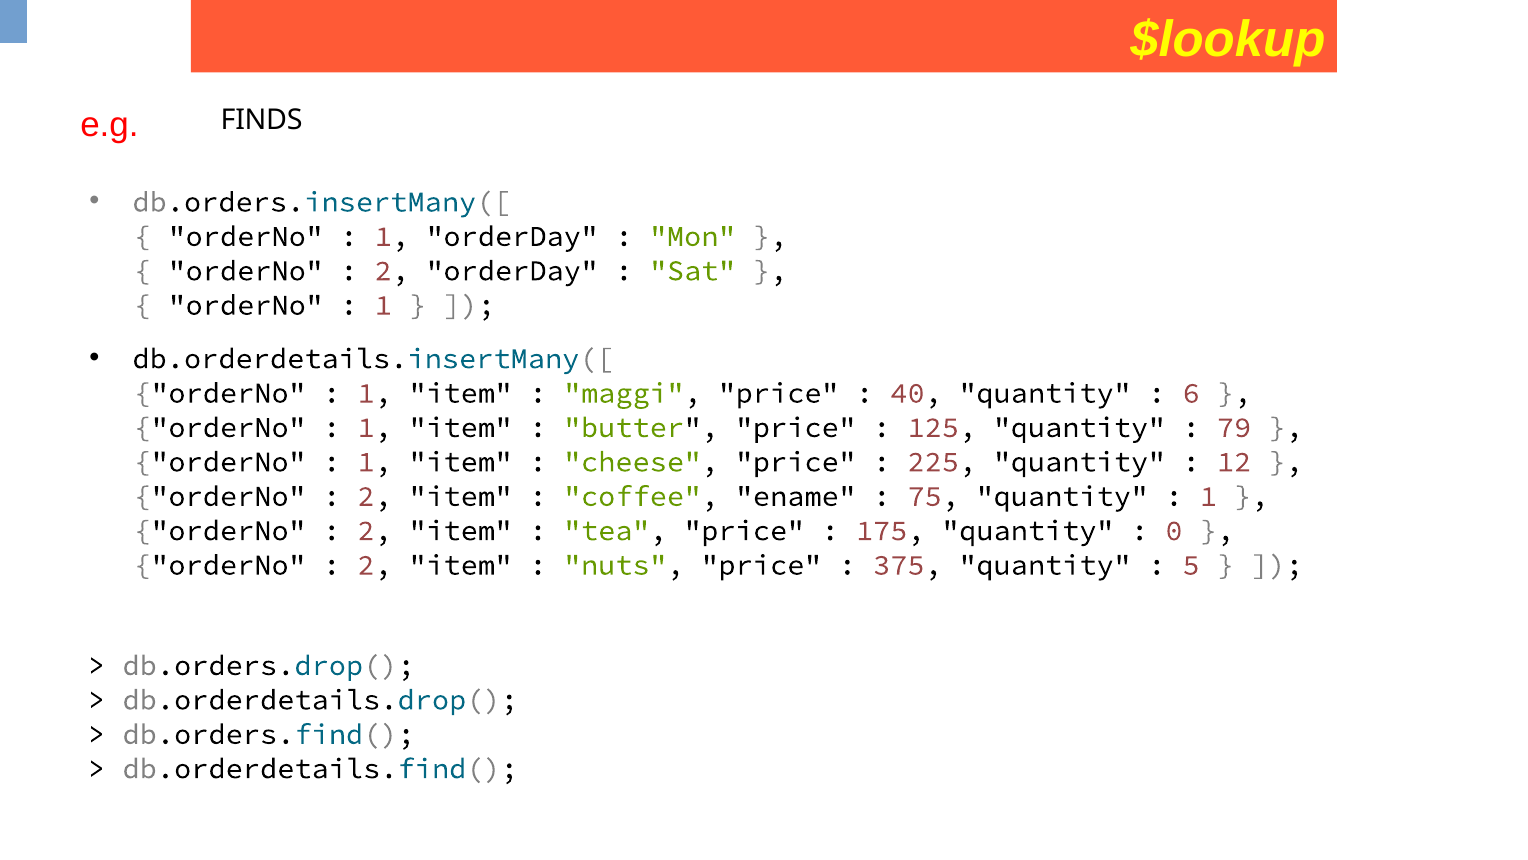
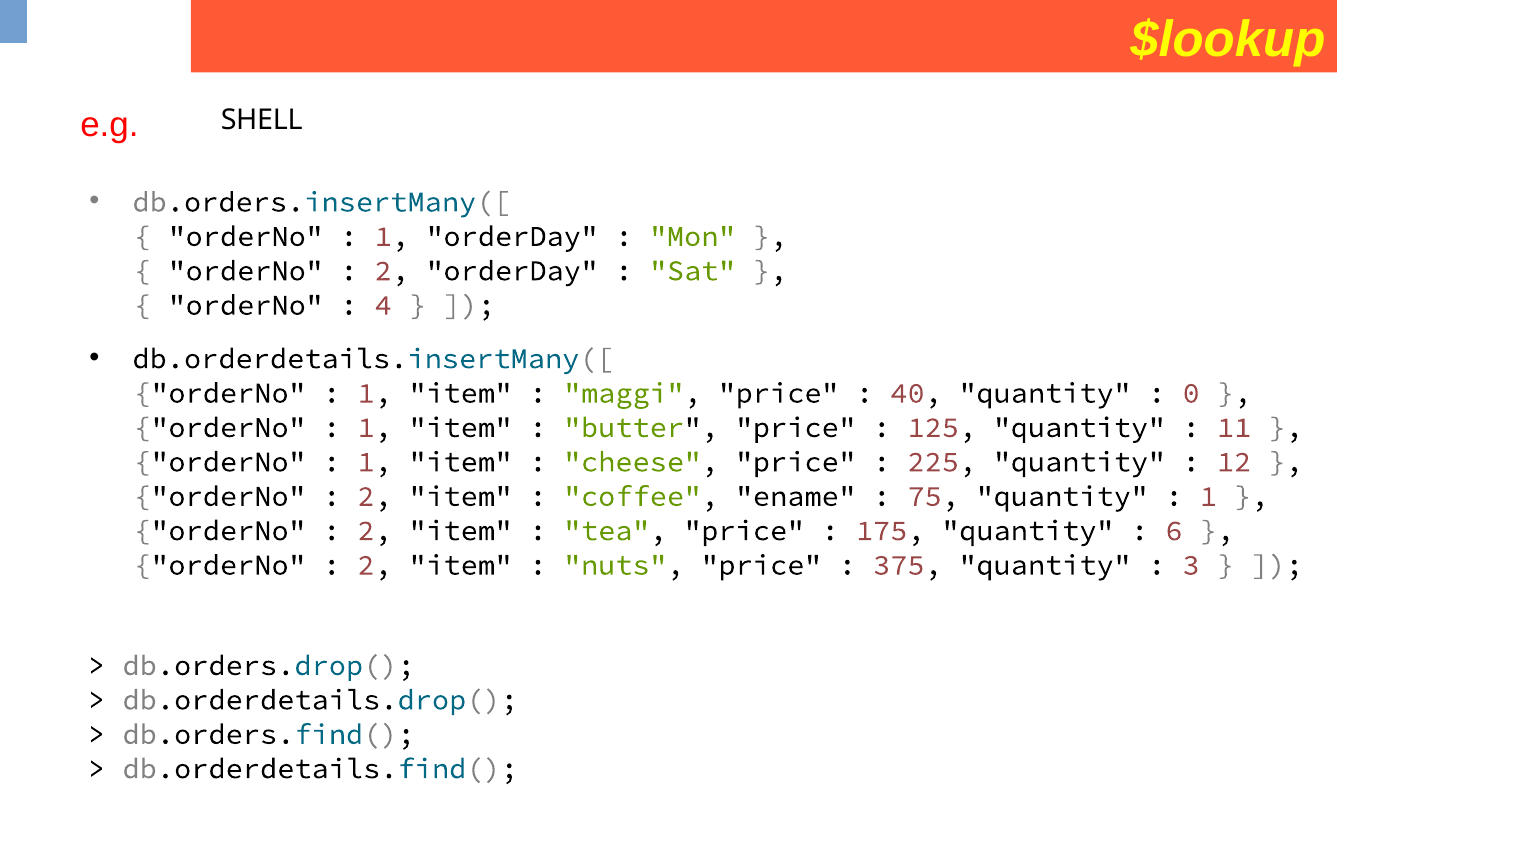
FINDS: FINDS -> SHELL
1 at (383, 305): 1 -> 4
6: 6 -> 0
79: 79 -> 11
0: 0 -> 6
5: 5 -> 3
